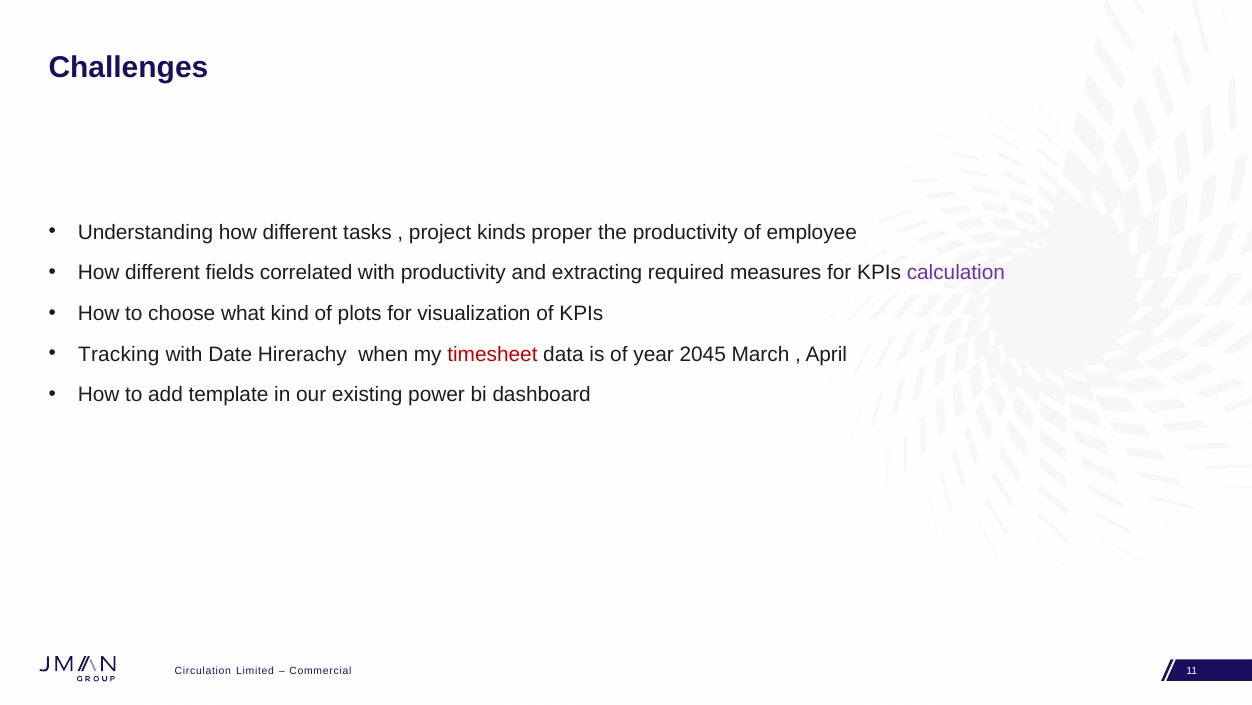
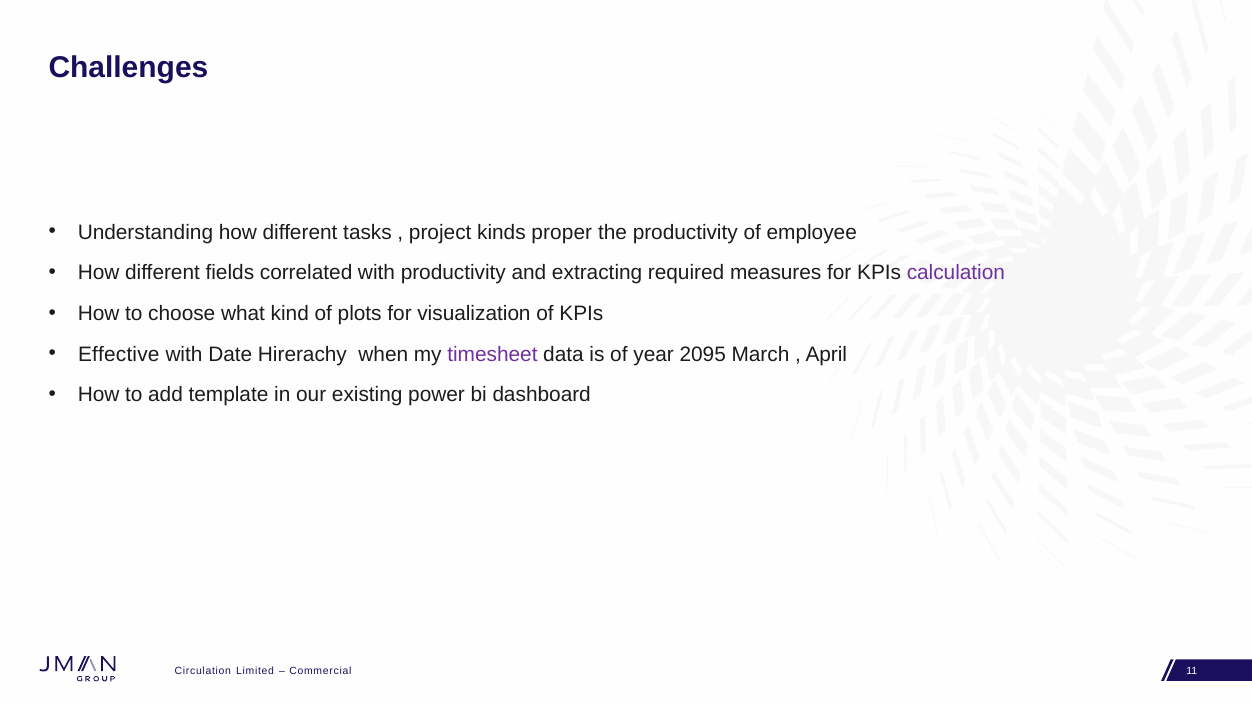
Tracking: Tracking -> Effective
timesheet colour: red -> purple
2045: 2045 -> 2095
